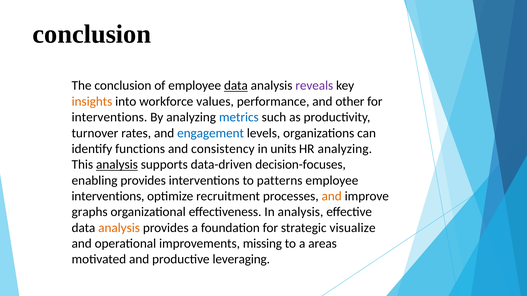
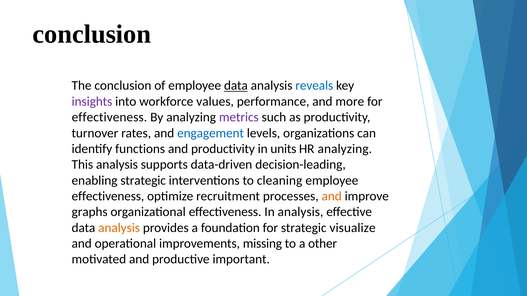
reveals colour: purple -> blue
insights colour: orange -> purple
other: other -> more
interventions at (109, 117): interventions -> effectiveness
metrics colour: blue -> purple
and consistency: consistency -> productivity
analysis at (117, 165) underline: present -> none
decision-focuses: decision-focuses -> decision-leading
enabling provides: provides -> strategic
patterns: patterns -> cleaning
interventions at (108, 196): interventions -> effectiveness
areas: areas -> other
leveraging: leveraging -> important
